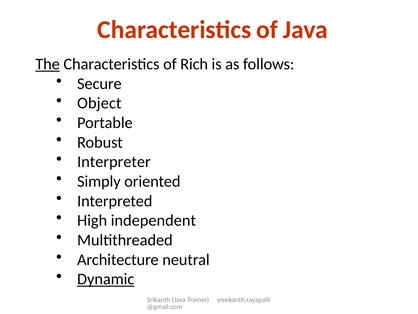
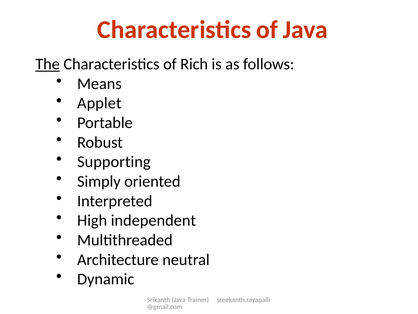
Secure: Secure -> Means
Object: Object -> Applet
Interpreter: Interpreter -> Supporting
Dynamic underline: present -> none
